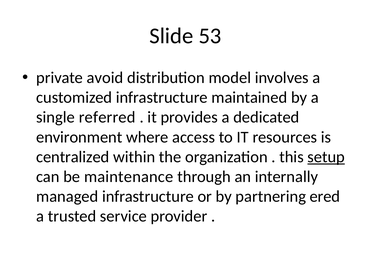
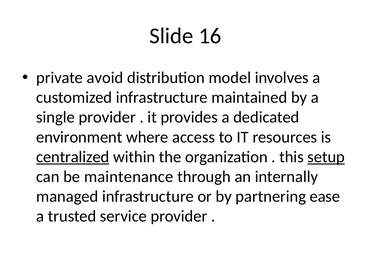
53: 53 -> 16
single referred: referred -> provider
centralized underline: none -> present
ered: ered -> ease
